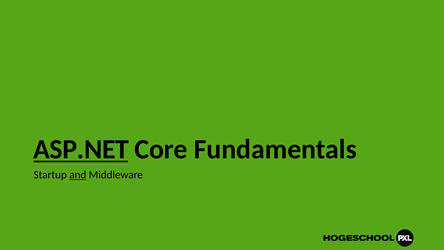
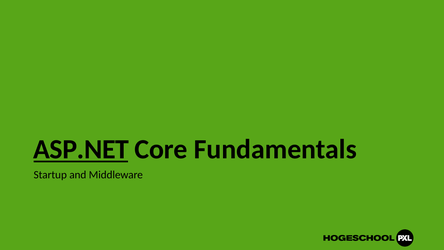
and underline: present -> none
